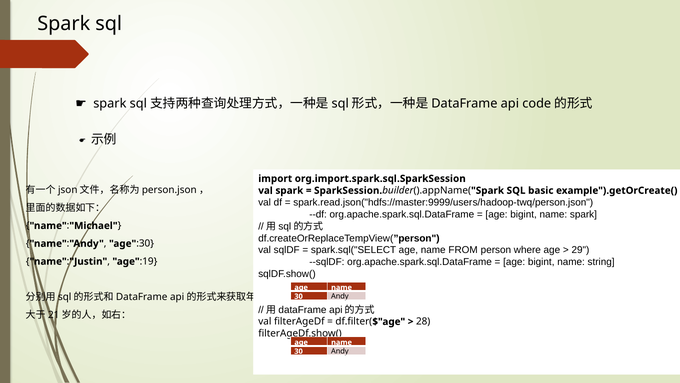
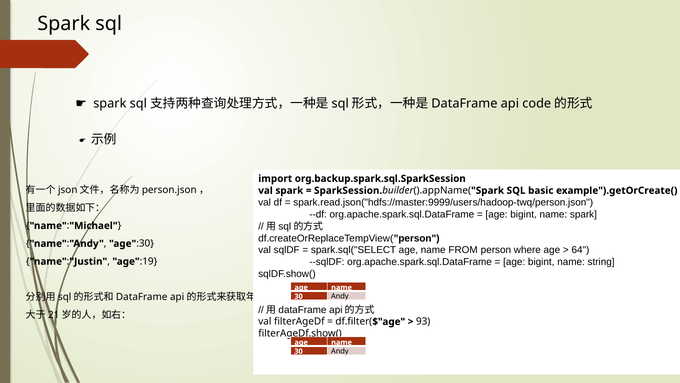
org.import.spark.sql.SparkSession: org.import.spark.sql.SparkSession -> org.backup.spark.sql.SparkSession
29: 29 -> 64
28: 28 -> 93
